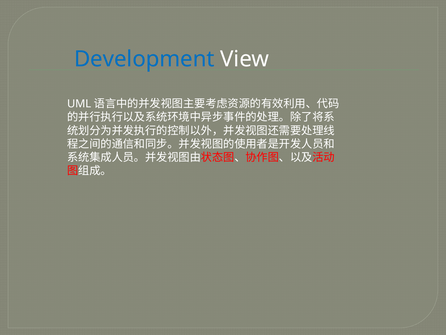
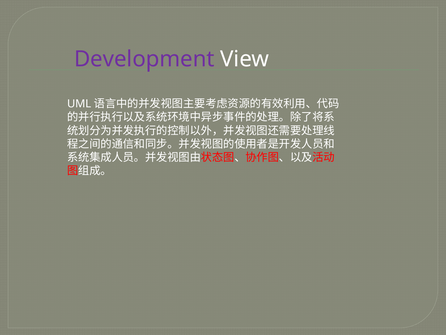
Development colour: blue -> purple
